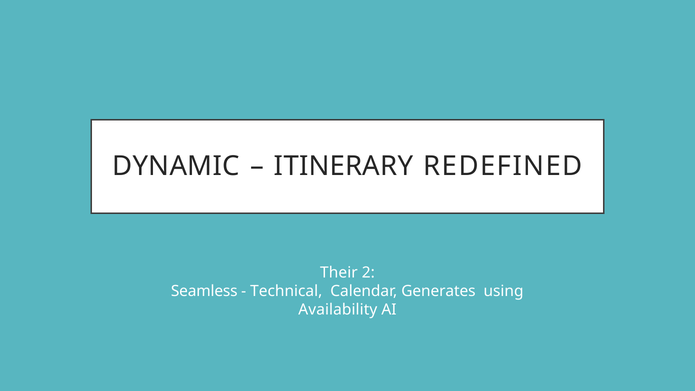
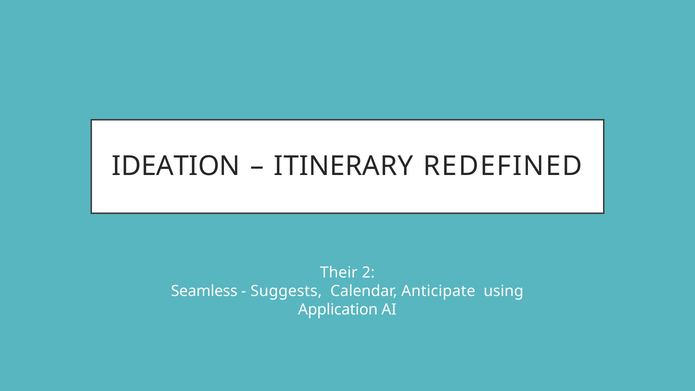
DYNAMIC: DYNAMIC -> IDEATION
Technical: Technical -> Suggests
Generates: Generates -> Anticipate
Availability: Availability -> Application
